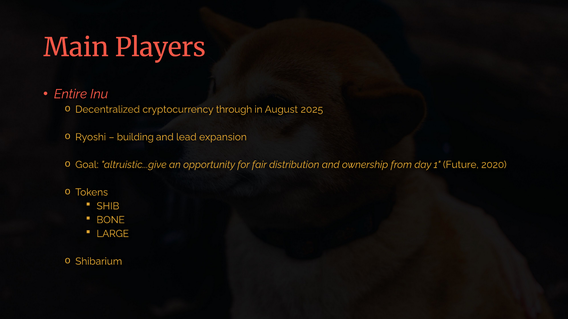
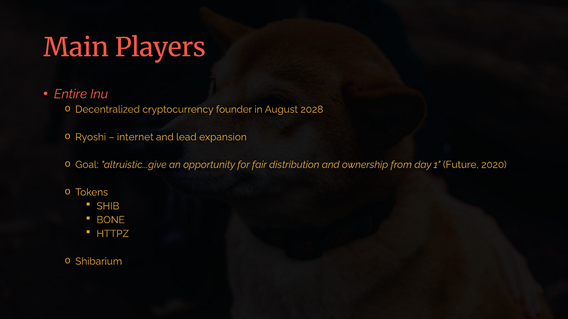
through: through -> founder
2025: 2025 -> 2028
building: building -> internet
LARGE: LARGE -> HTTPZ
